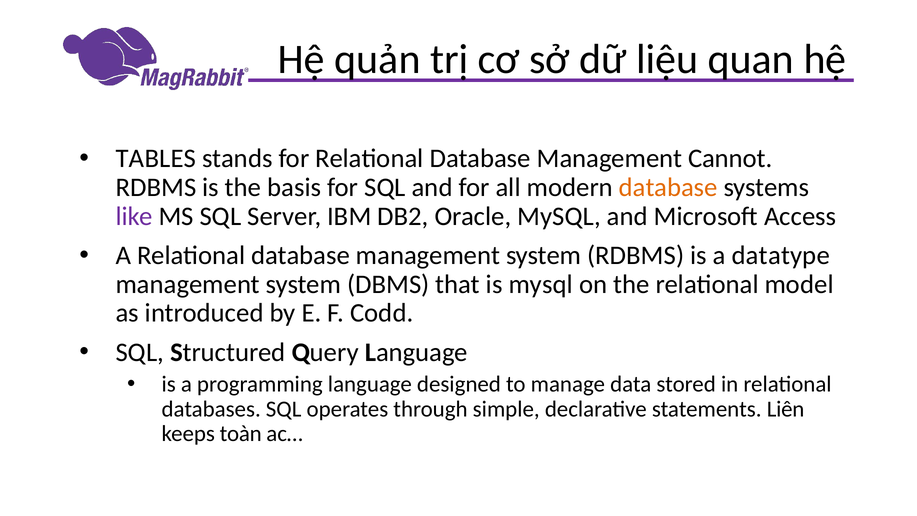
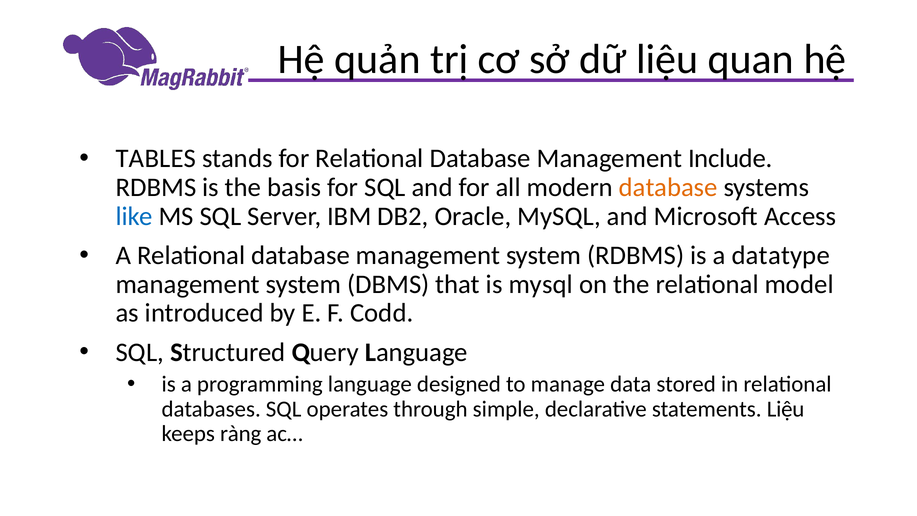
Cannot: Cannot -> Include
like colour: purple -> blue
statements Liên: Liên -> Liệu
toàn: toàn -> ràng
